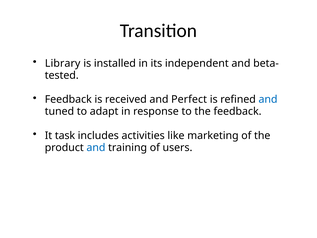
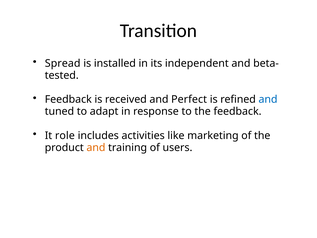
Library: Library -> Spread
task: task -> role
and at (96, 148) colour: blue -> orange
